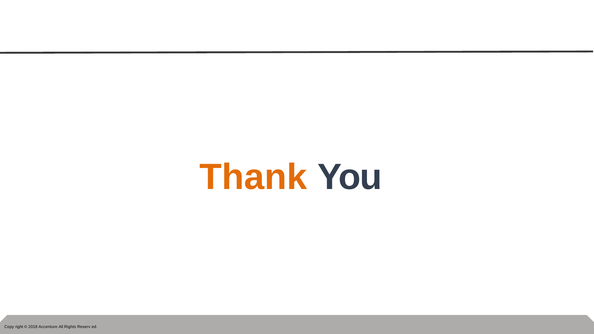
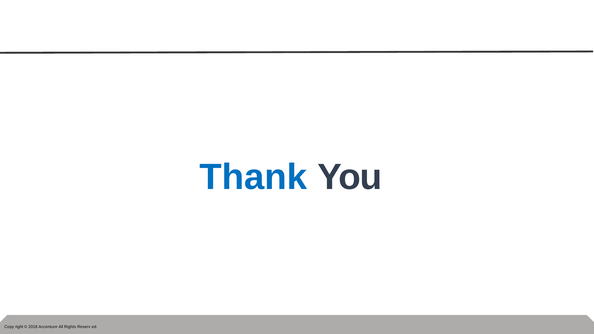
Thank colour: orange -> blue
